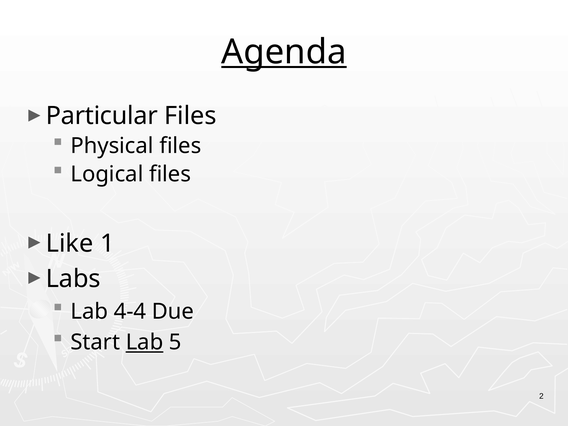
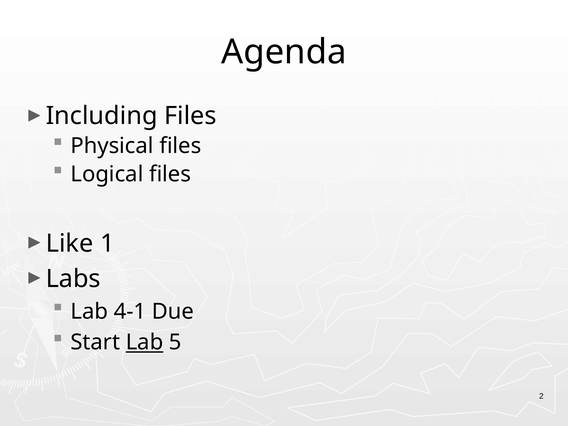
Agenda underline: present -> none
Particular: Particular -> Including
4-4: 4-4 -> 4-1
